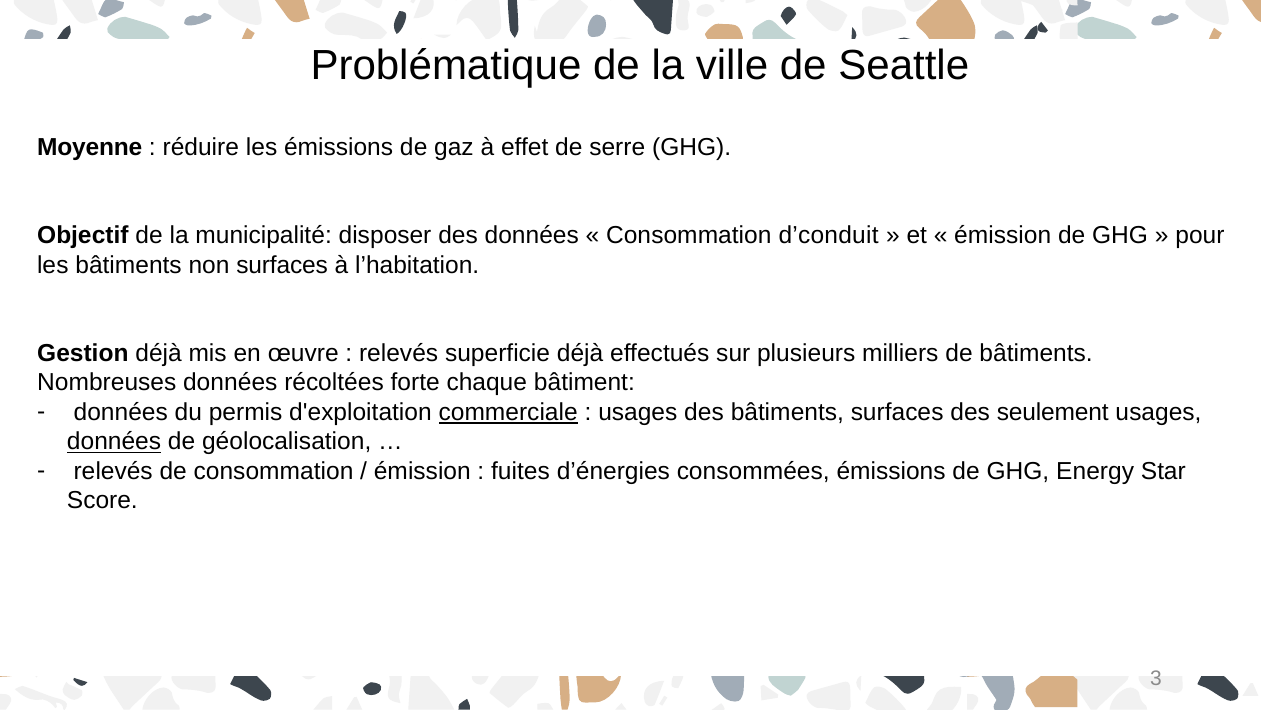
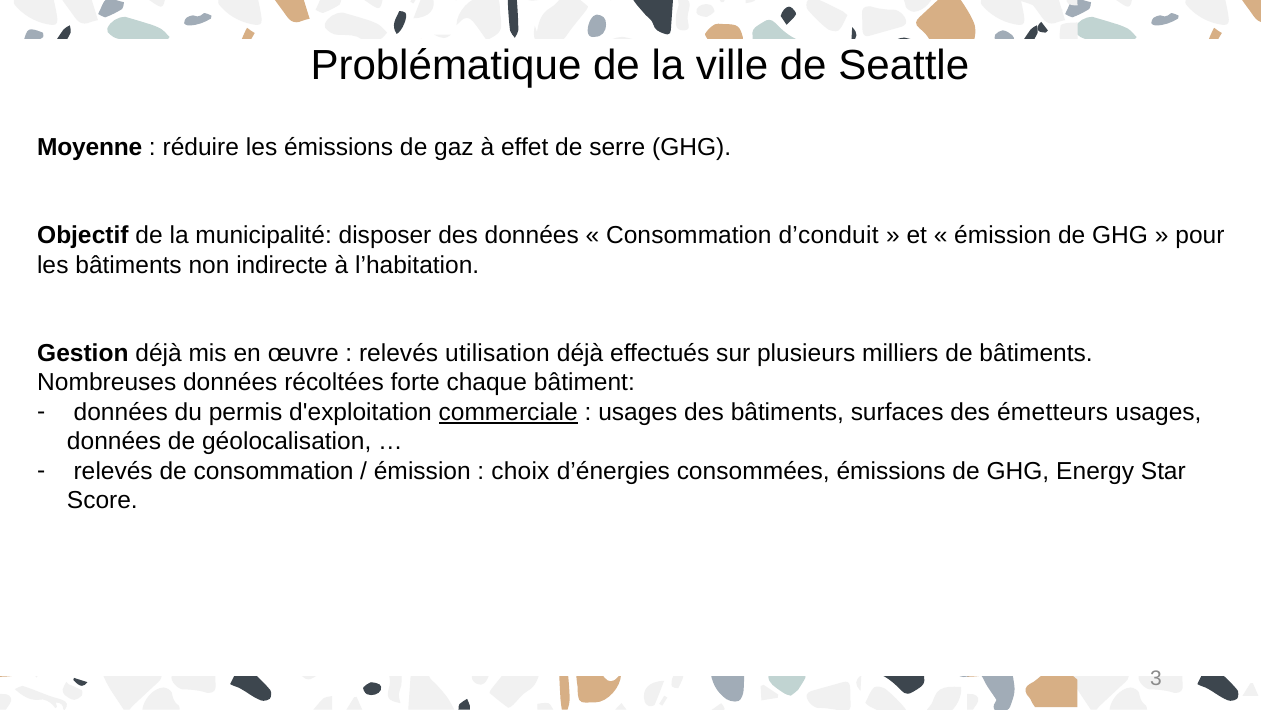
non surfaces: surfaces -> indirecte
superficie: superficie -> utilisation
seulement: seulement -> émetteurs
données at (114, 441) underline: present -> none
fuites: fuites -> choix
